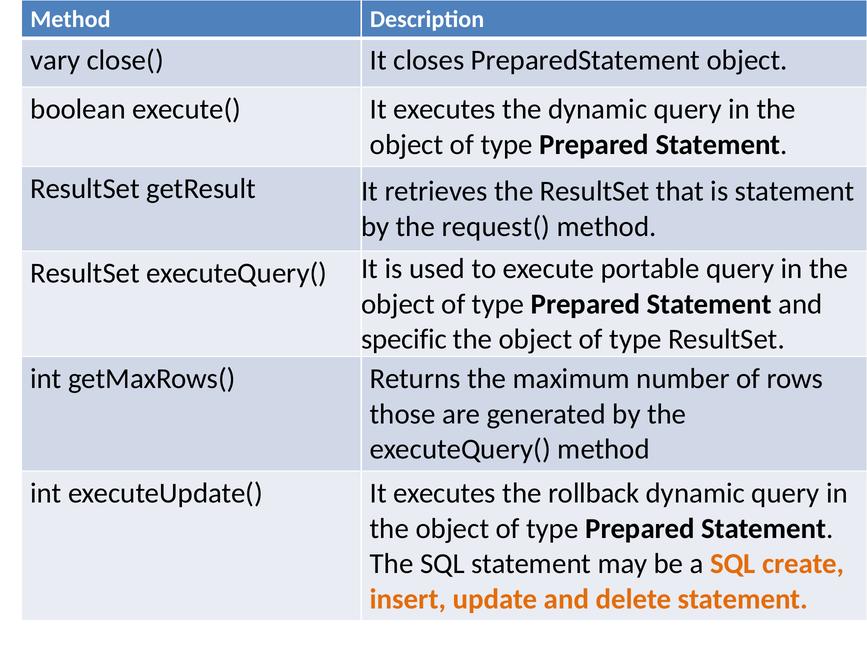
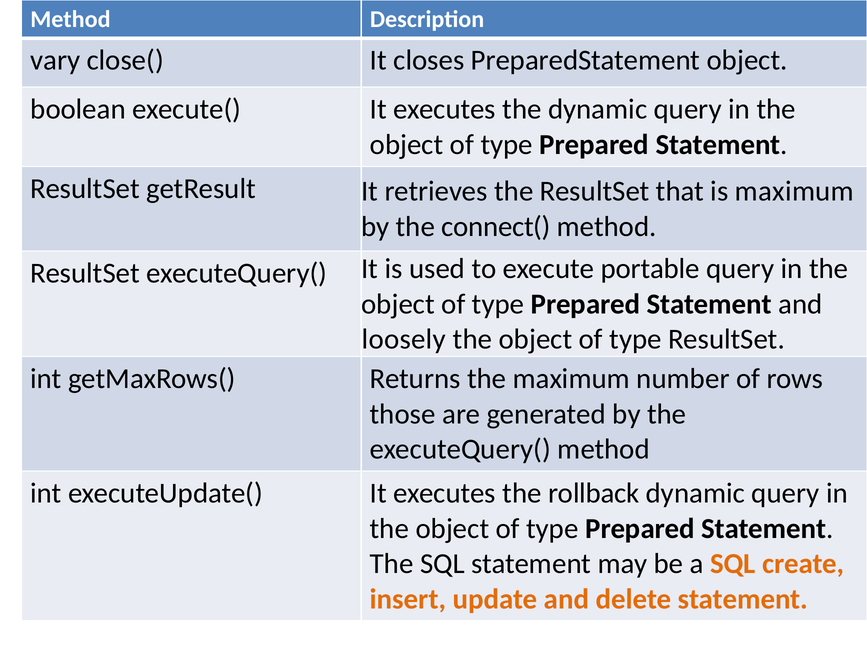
is statement: statement -> maximum
request(: request( -> connect(
specific: specific -> loosely
